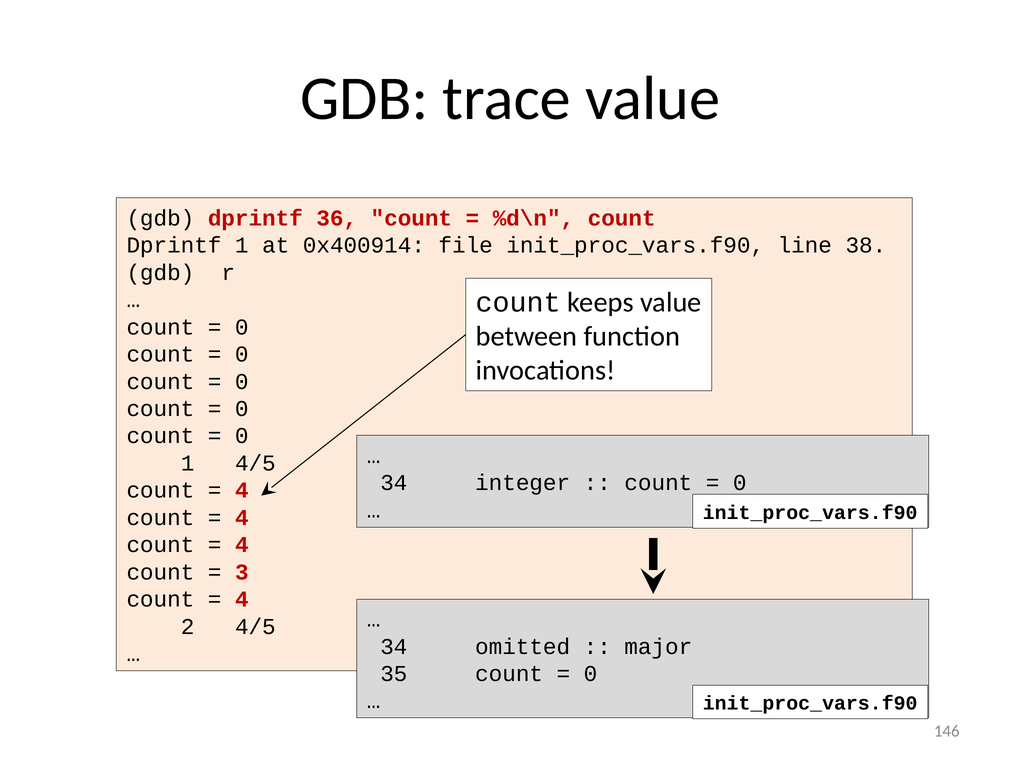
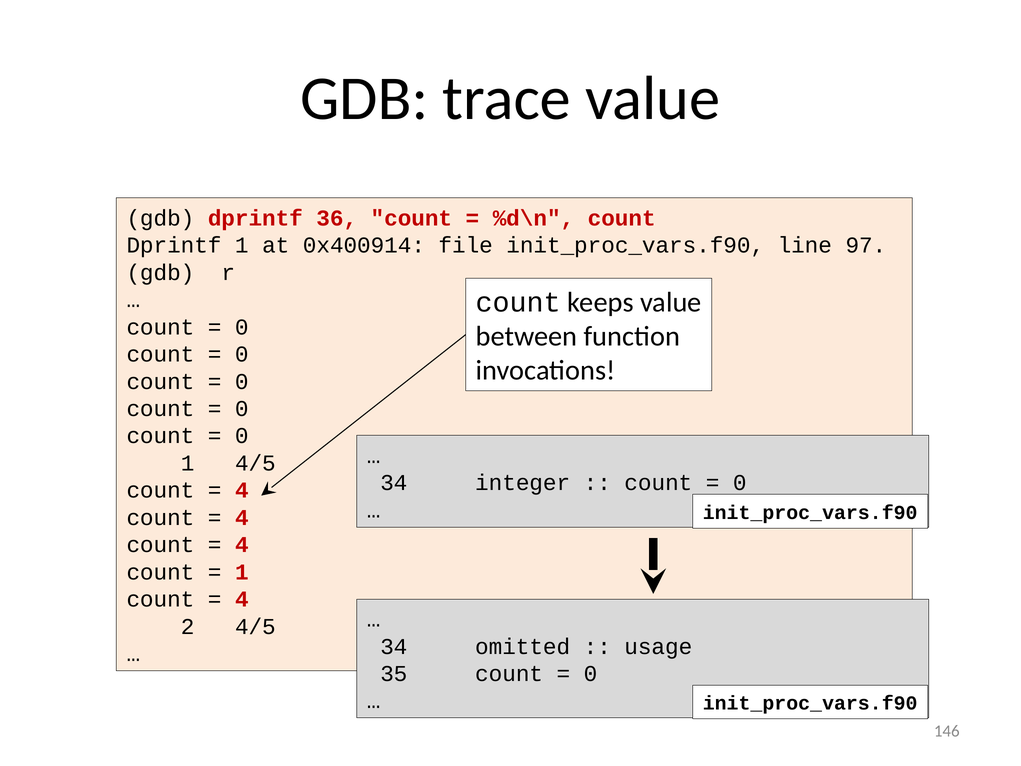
38: 38 -> 97
3 at (242, 572): 3 -> 1
major: major -> usage
